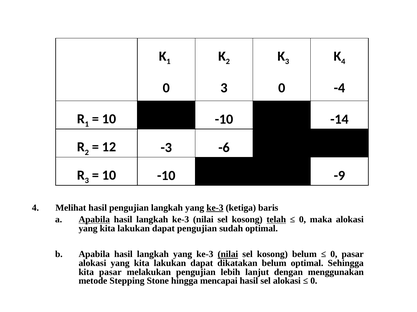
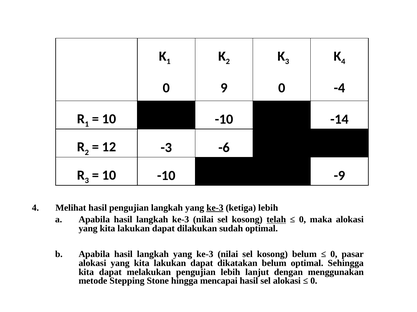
0 3: 3 -> 9
ketiga baris: baris -> lebih
Apabila at (94, 220) underline: present -> none
dapat pengujian: pengujian -> dilakukan
nilai at (228, 255) underline: present -> none
kita pasar: pasar -> dapat
